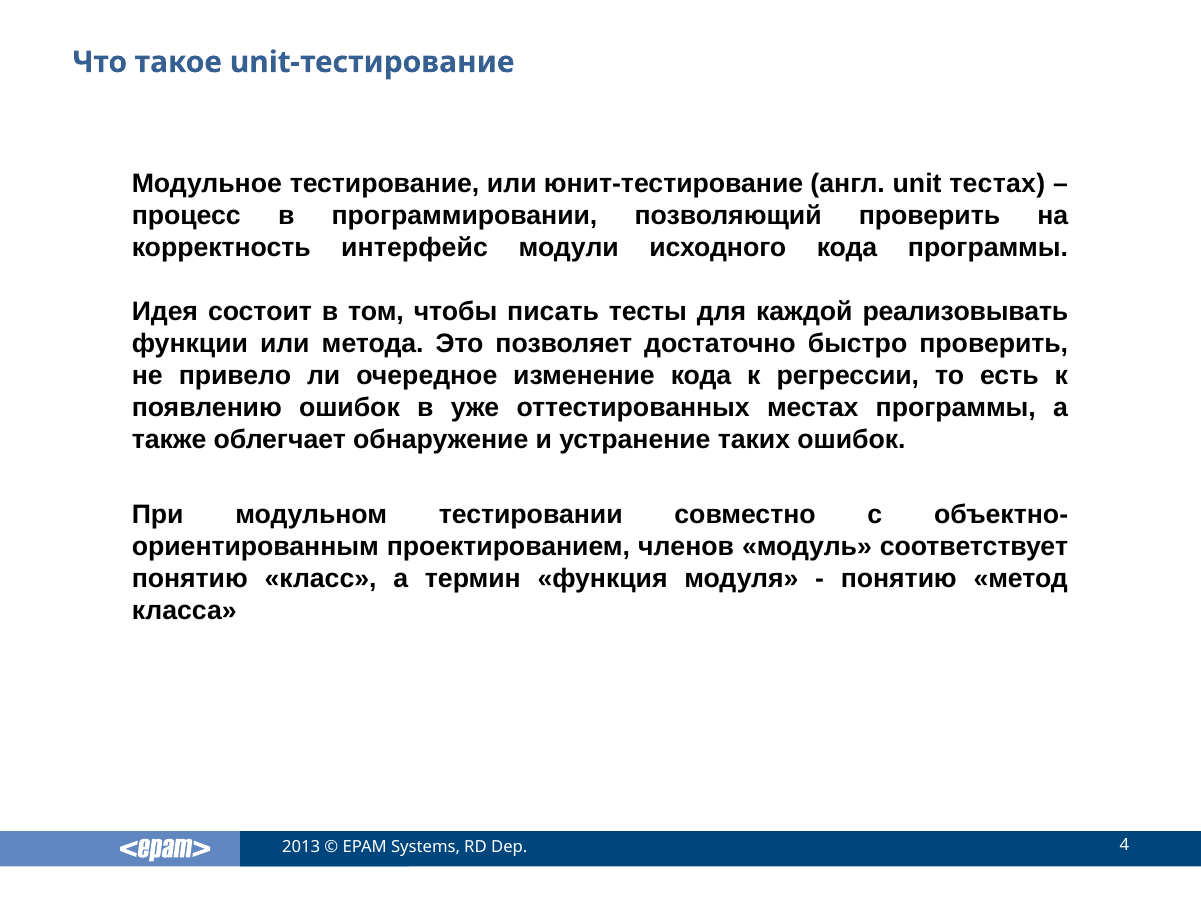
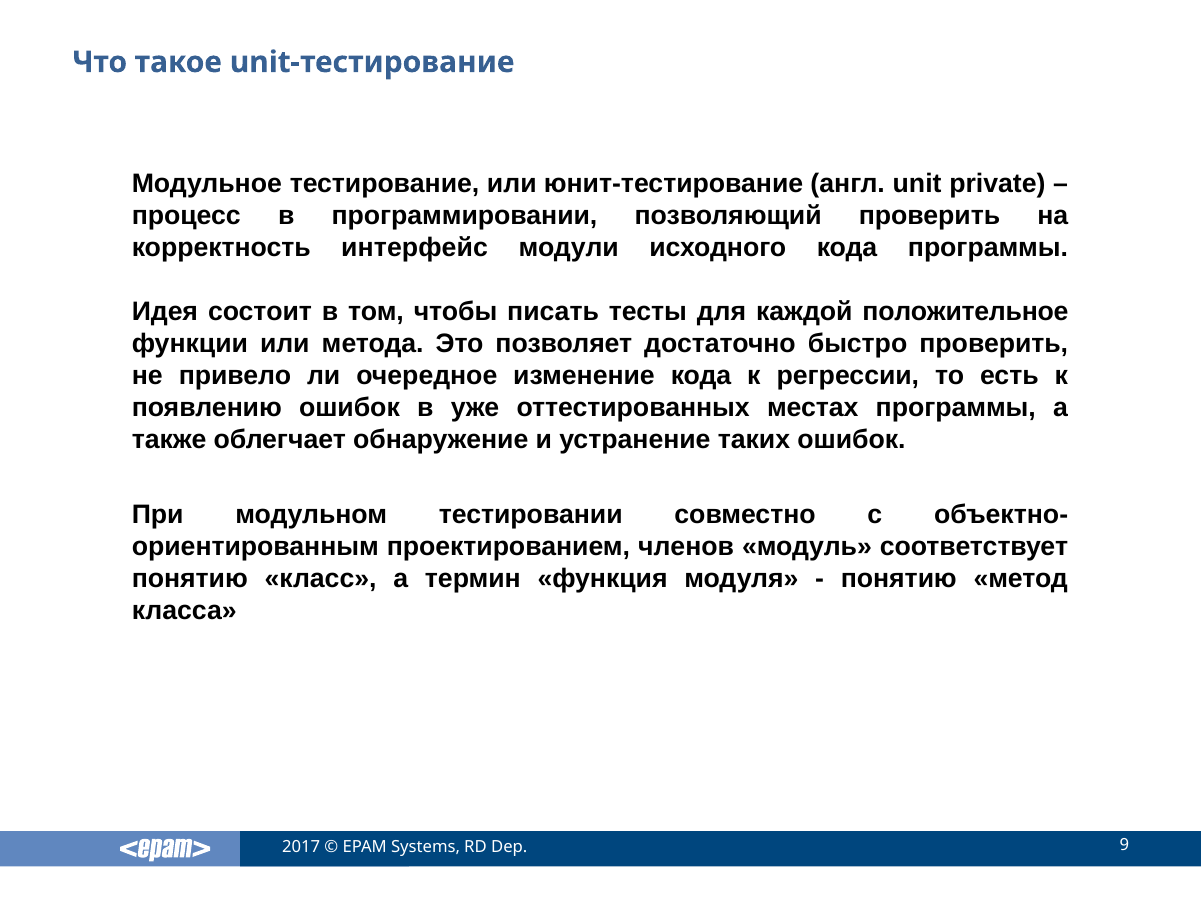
тестах: тестах -> private
реализовывать: реализовывать -> положительное
2013: 2013 -> 2017
4: 4 -> 9
